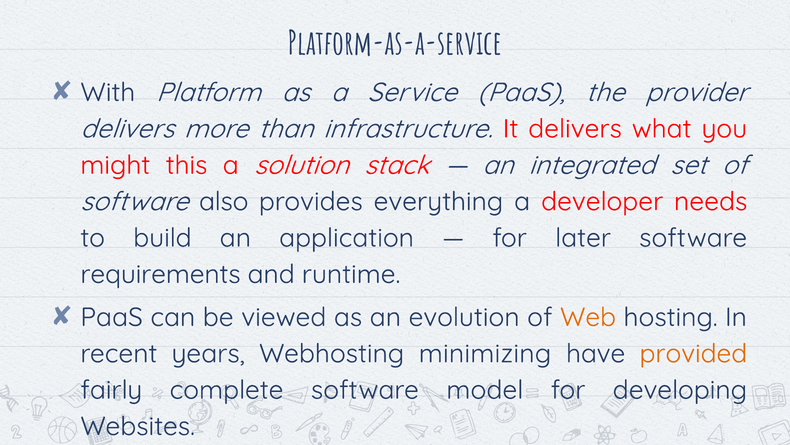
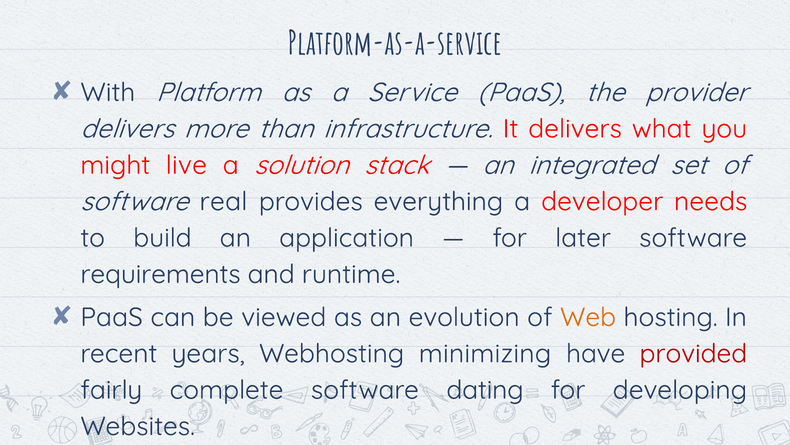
this: this -> live
also: also -> real
provided colour: orange -> red
model: model -> dating
